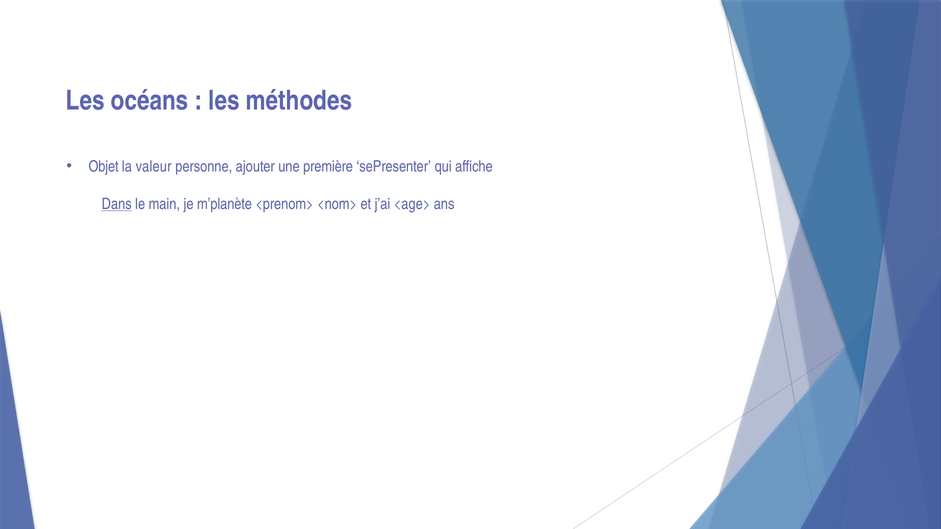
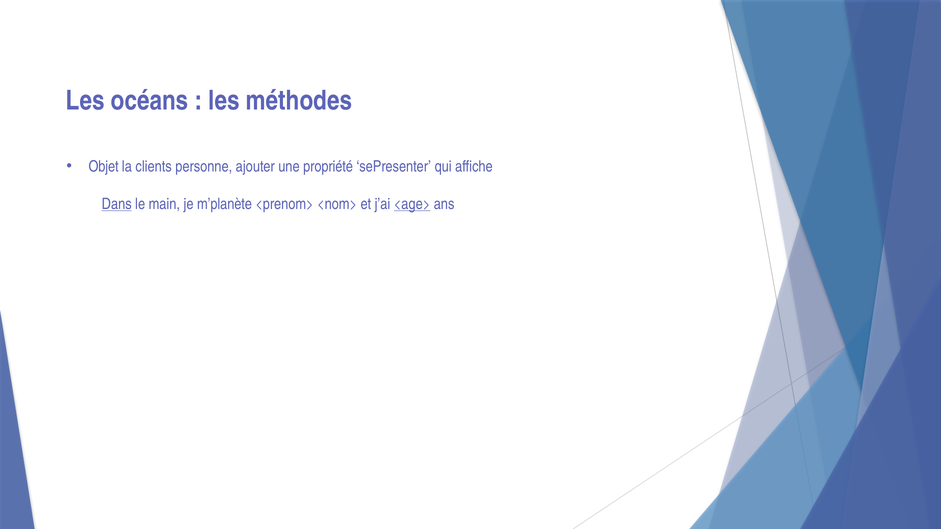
valeur: valeur -> clients
première: première -> propriété
<age> underline: none -> present
